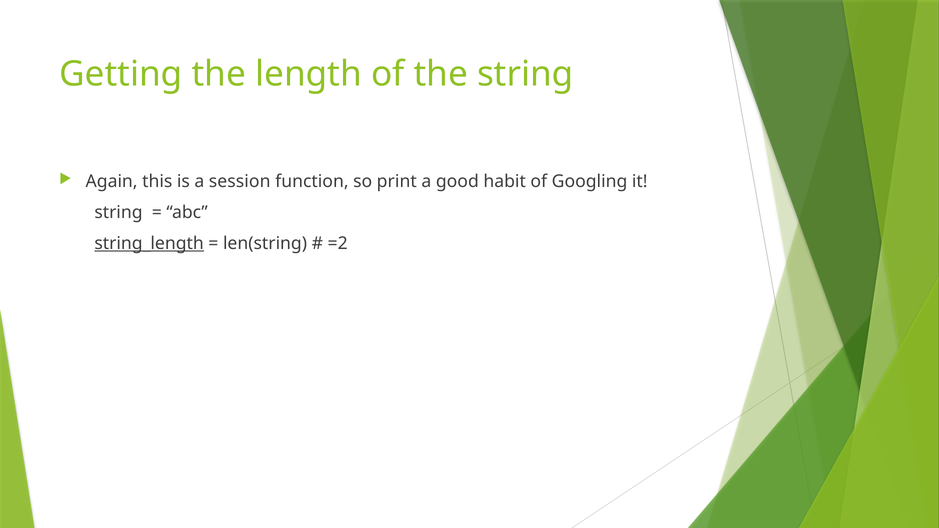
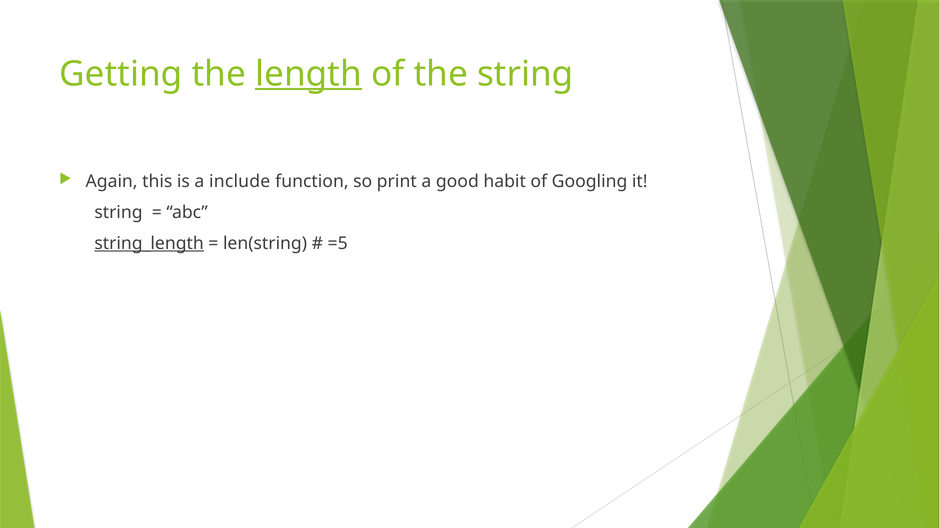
length underline: none -> present
session: session -> include
=2: =2 -> =5
